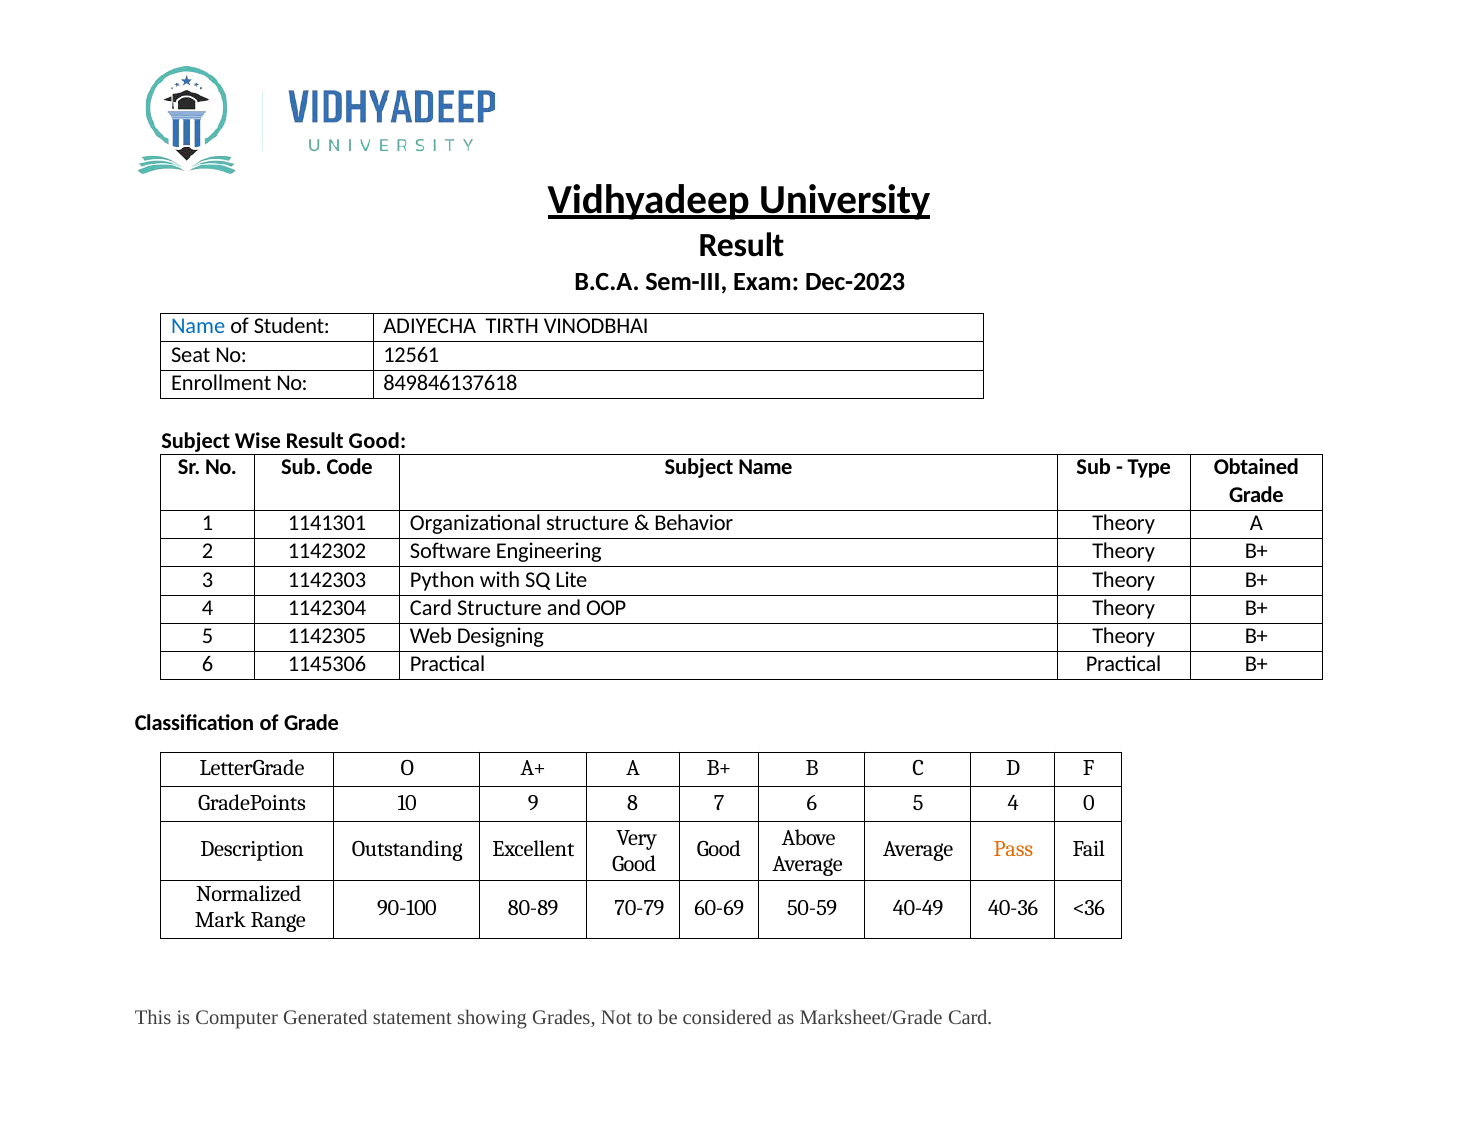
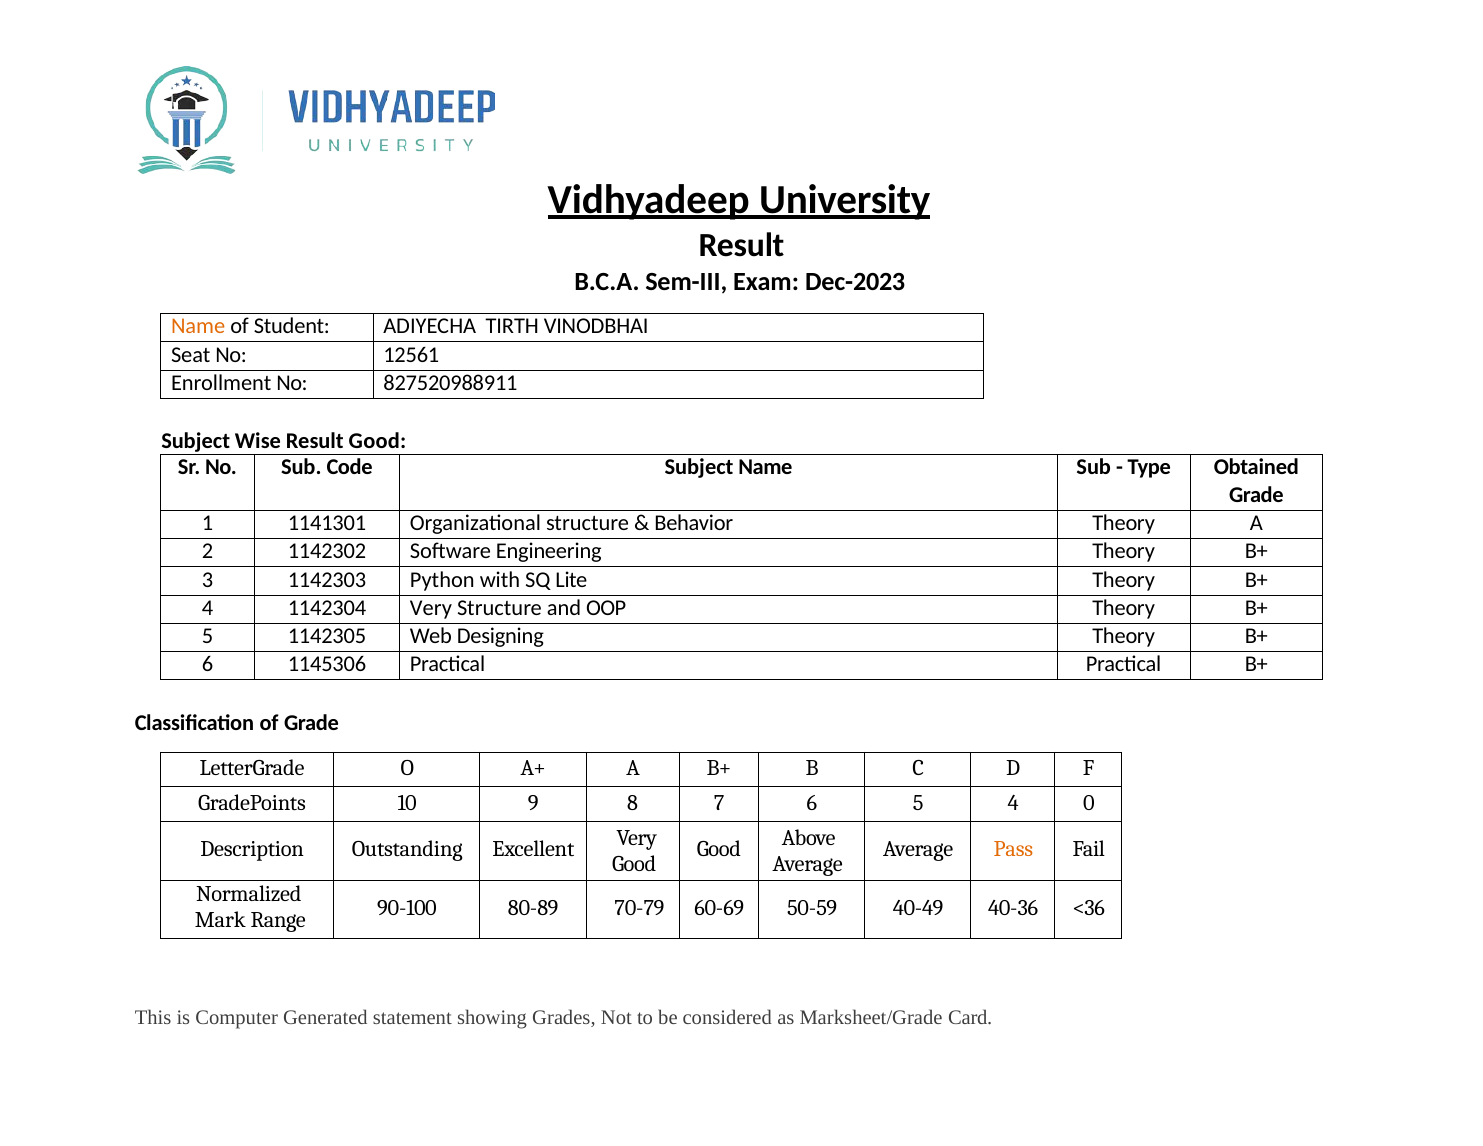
Name at (198, 326) colour: blue -> orange
849846137618: 849846137618 -> 827520988911
1142304 Card: Card -> Very
